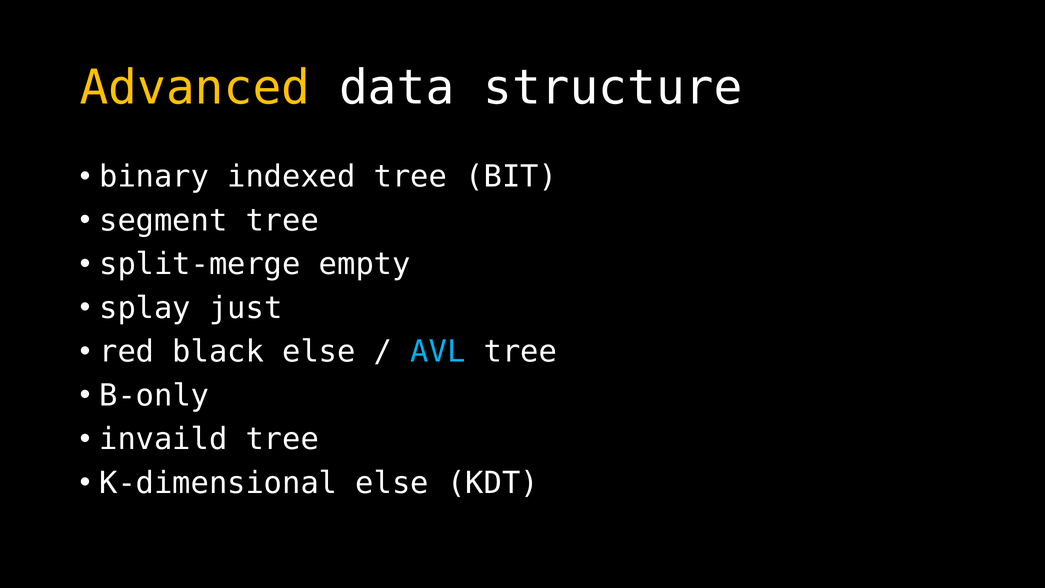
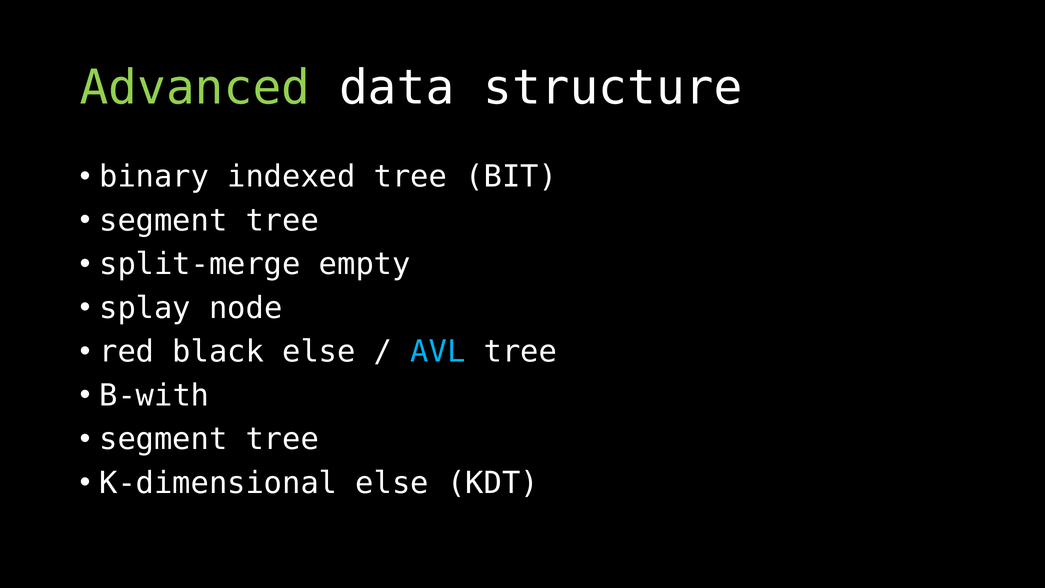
Advanced colour: yellow -> light green
just: just -> node
B-only: B-only -> B-with
invaild at (163, 439): invaild -> segment
